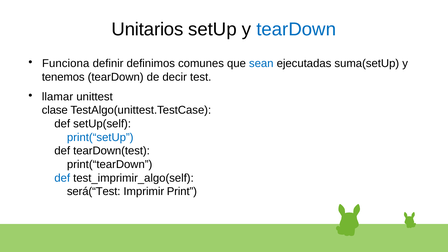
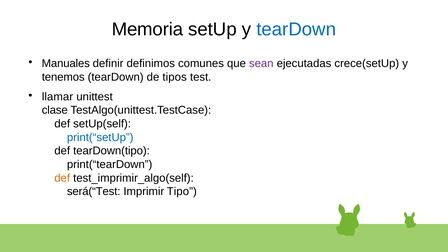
Unitarios: Unitarios -> Memoria
Funciona: Funciona -> Manuales
sean colour: blue -> purple
suma(setUp: suma(setUp -> crece(setUp
decir: decir -> tipos
tearDown(test: tearDown(test -> tearDown(tipo
def at (62, 178) colour: blue -> orange
Print: Print -> Tipo
